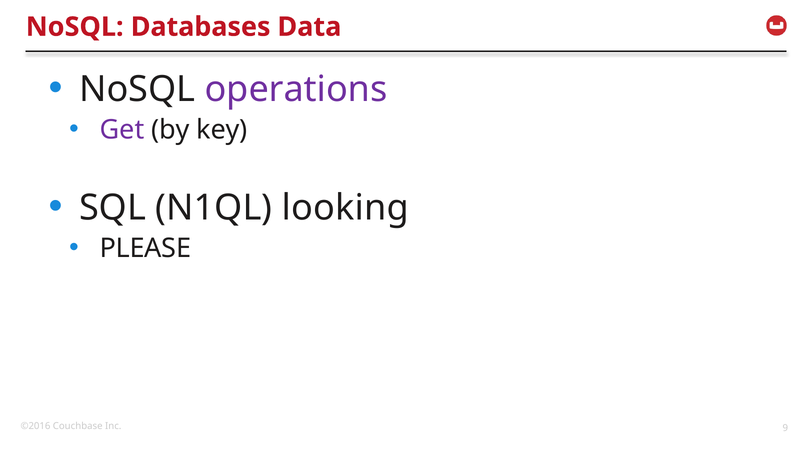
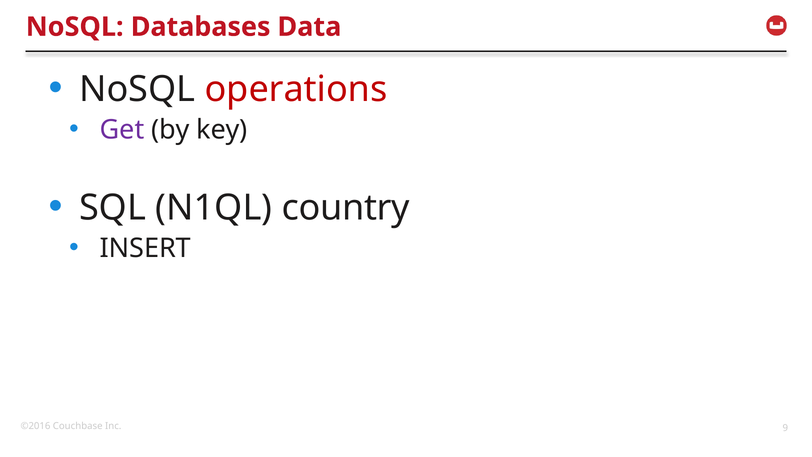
operations colour: purple -> red
looking: looking -> country
PLEASE: PLEASE -> INSERT
